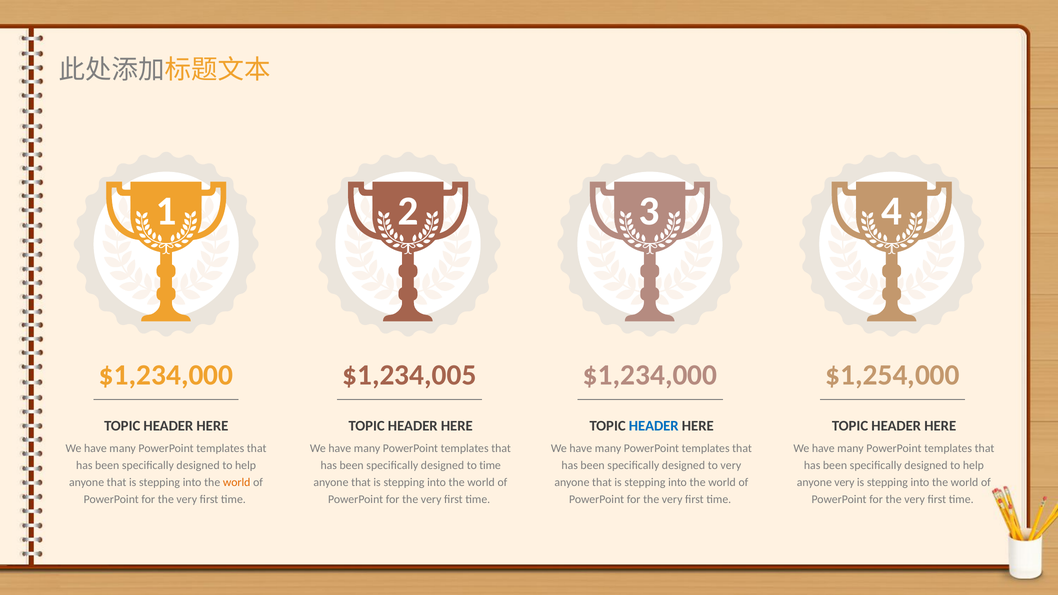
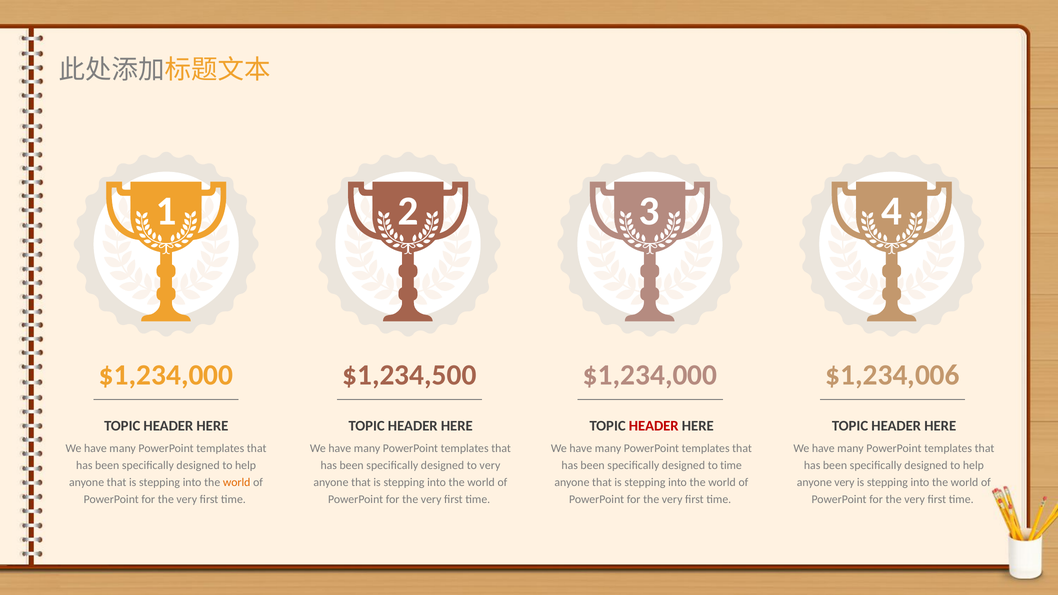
$1,234,005: $1,234,005 -> $1,234,500
$1,254,000: $1,254,000 -> $1,234,006
HEADER at (654, 426) colour: blue -> red
to time: time -> very
to very: very -> time
